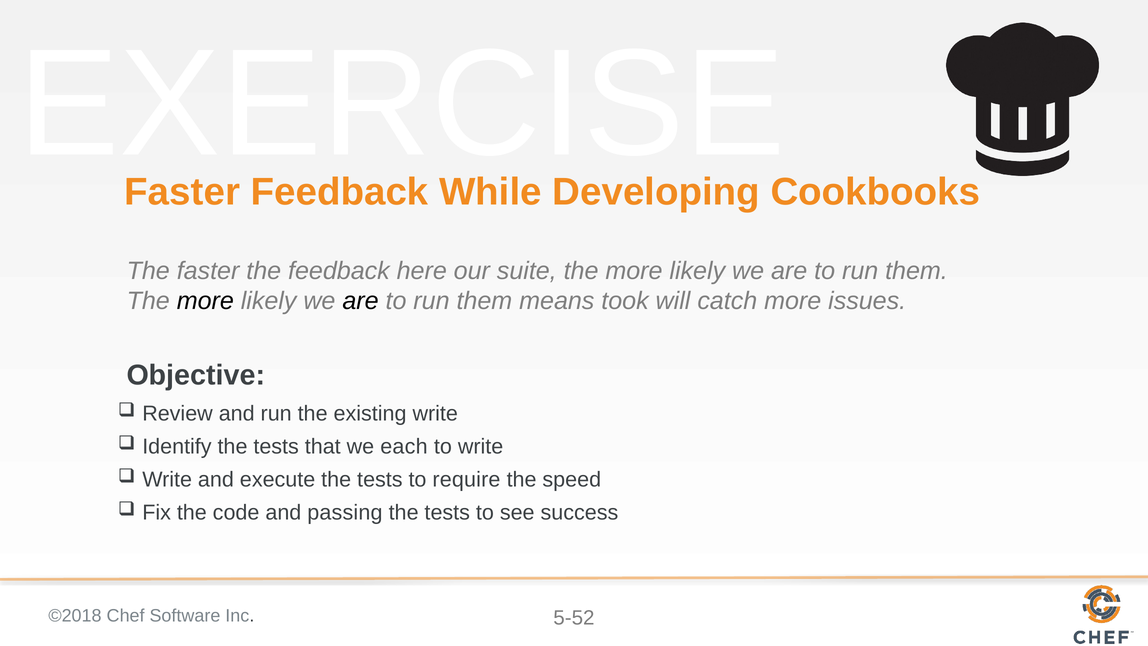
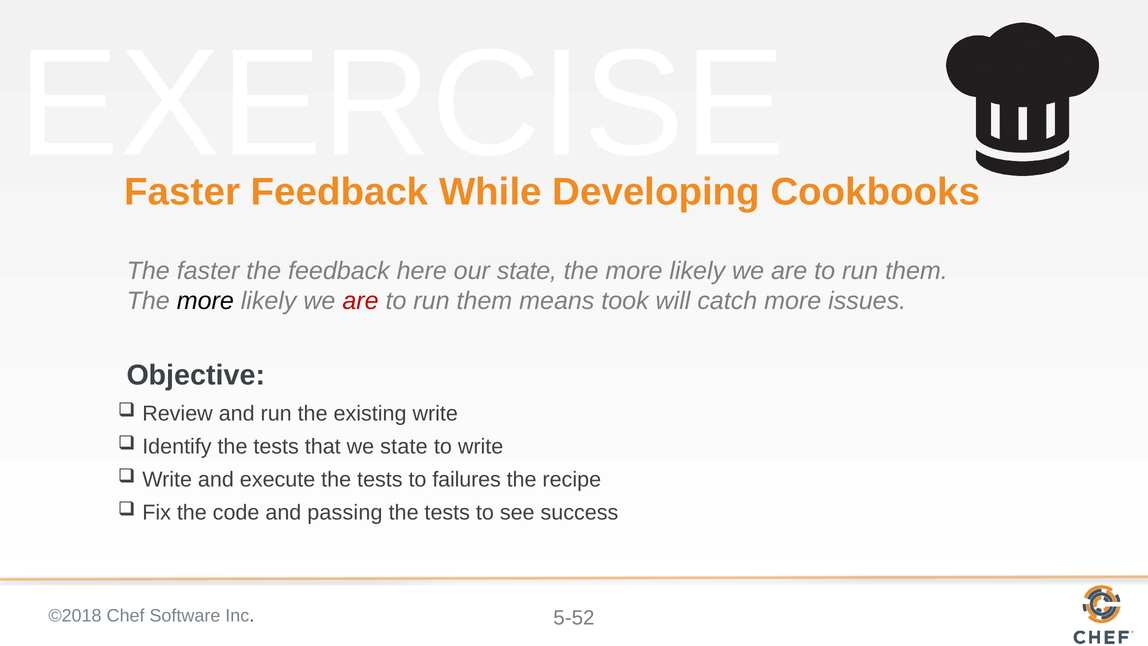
our suite: suite -> state
are at (361, 301) colour: black -> red
we each: each -> state
require: require -> failures
speed: speed -> recipe
